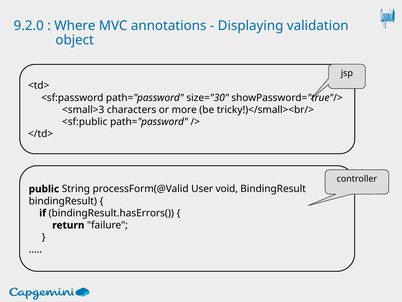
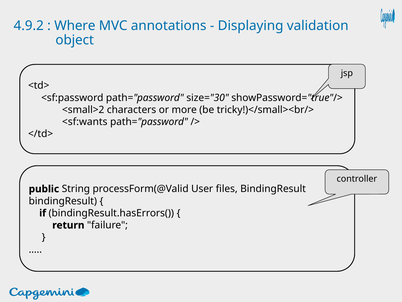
9.2.0: 9.2.0 -> 4.9.2
<small>3: <small>3 -> <small>2
<sf:public: <sf:public -> <sf:wants
void: void -> files
